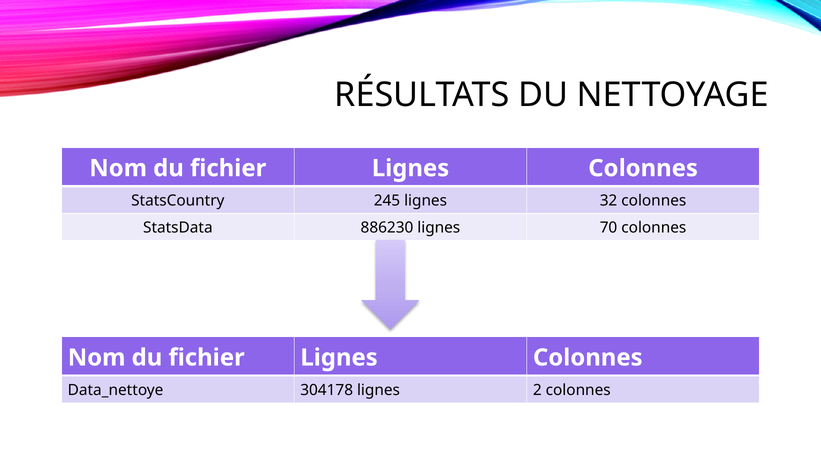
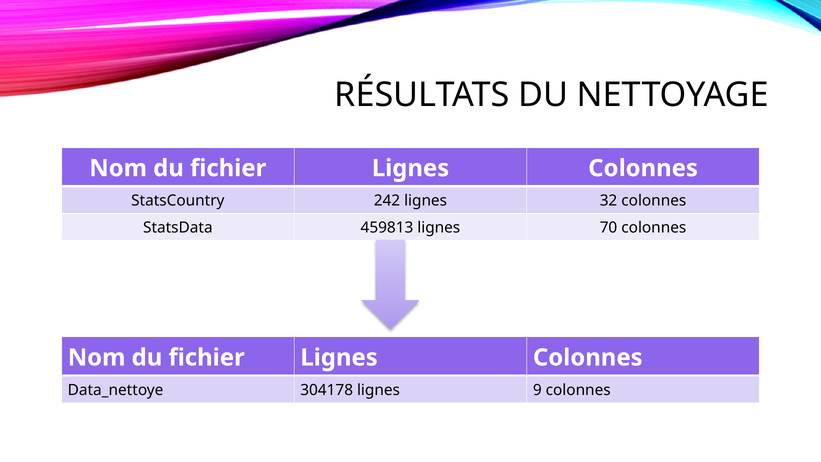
245: 245 -> 242
886230: 886230 -> 459813
2: 2 -> 9
